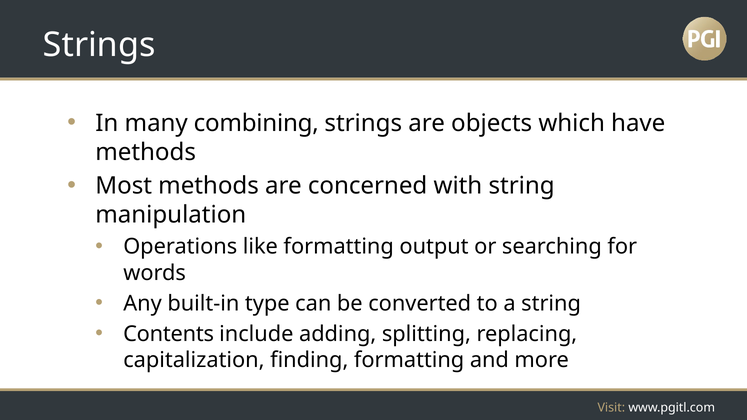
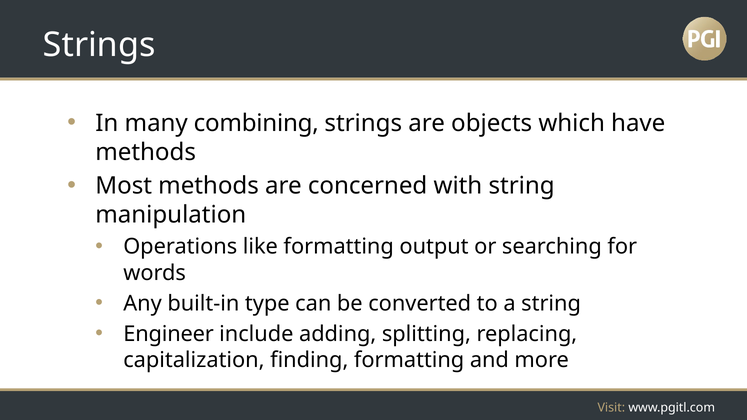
Contents: Contents -> Engineer
